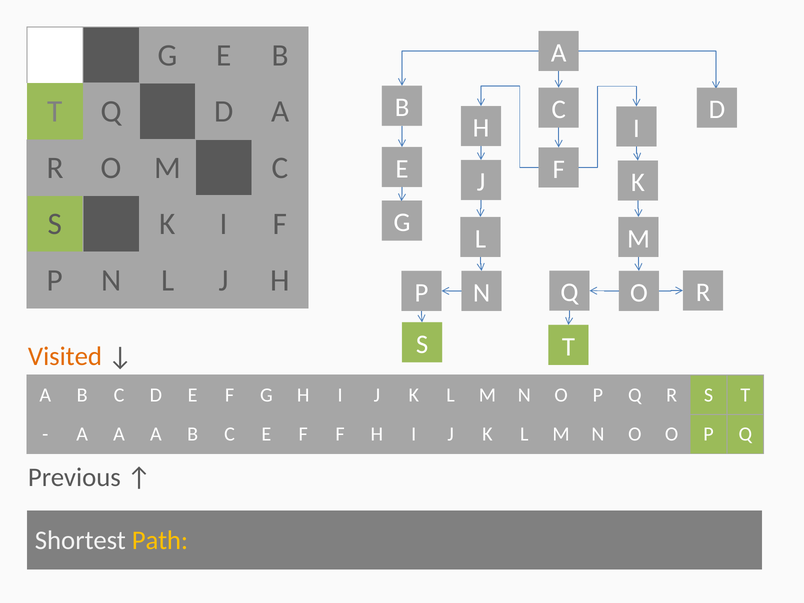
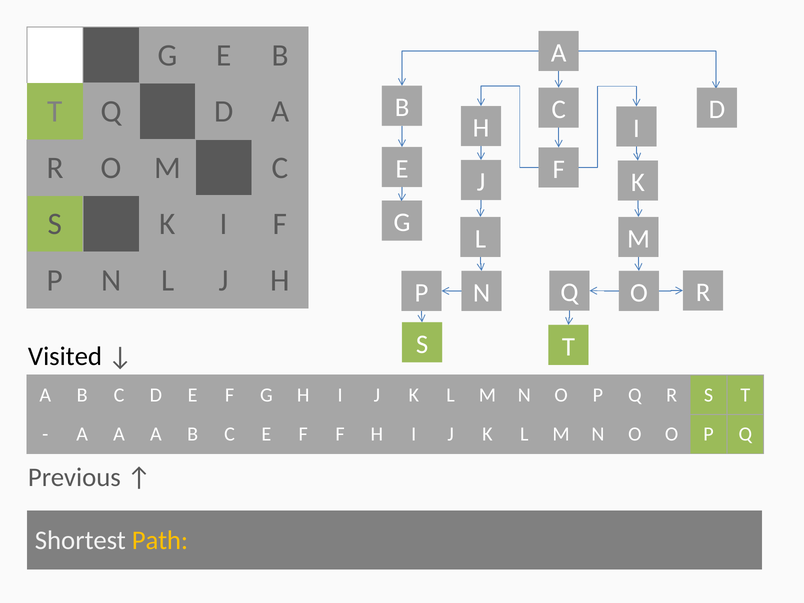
Visited colour: orange -> black
